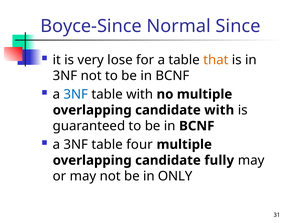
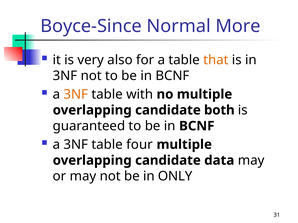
Since: Since -> More
lose: lose -> also
3NF at (76, 94) colour: blue -> orange
candidate with: with -> both
fully: fully -> data
